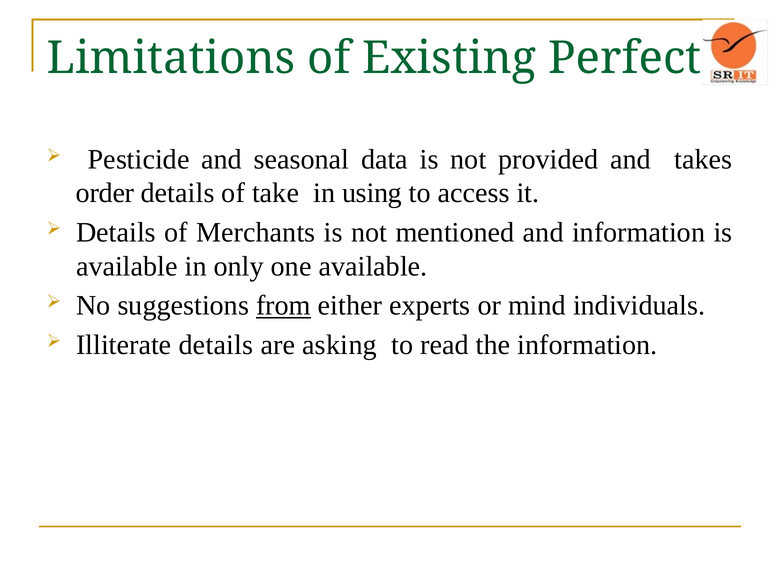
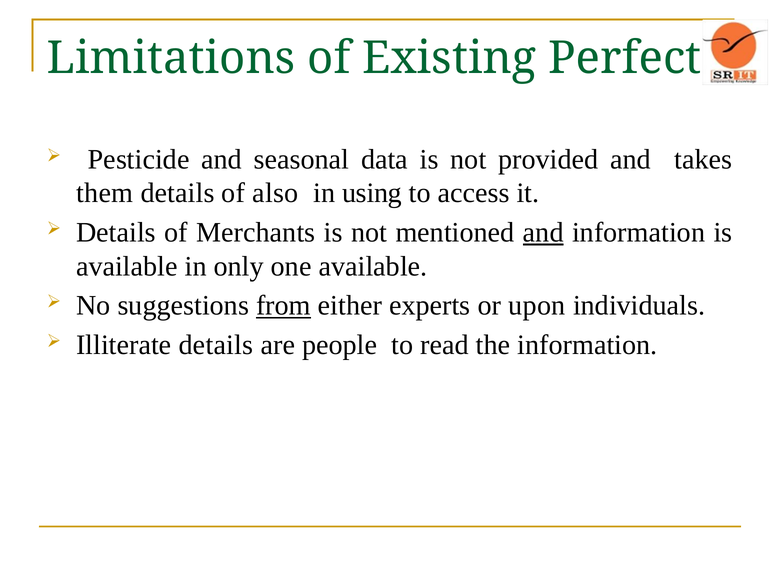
order: order -> them
take: take -> also
and at (543, 232) underline: none -> present
mind: mind -> upon
asking: asking -> people
